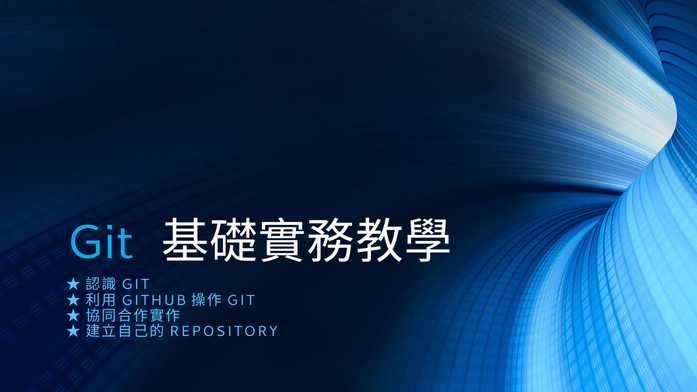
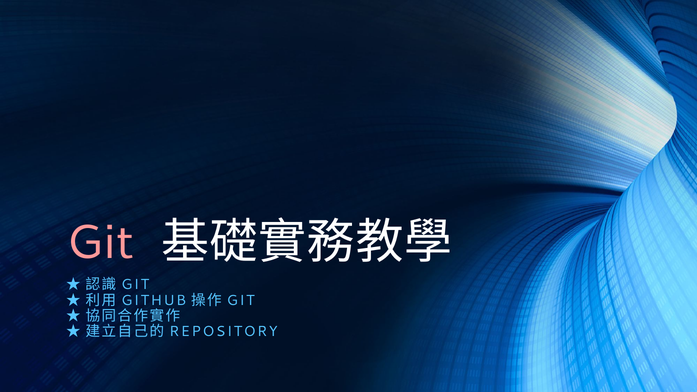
Git at (100, 242) colour: light blue -> pink
